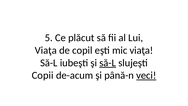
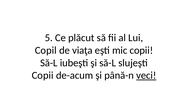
Viaţa at (46, 50): Viaţa -> Copil
copil: copil -> viaţa
mic viaţa: viaţa -> copii
să-L at (108, 63) underline: present -> none
